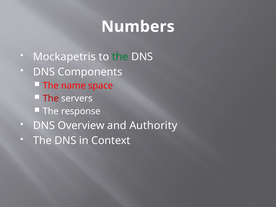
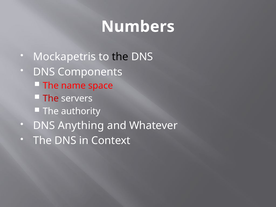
the at (120, 57) colour: green -> black
response: response -> authority
Overview: Overview -> Anything
Authority: Authority -> Whatever
